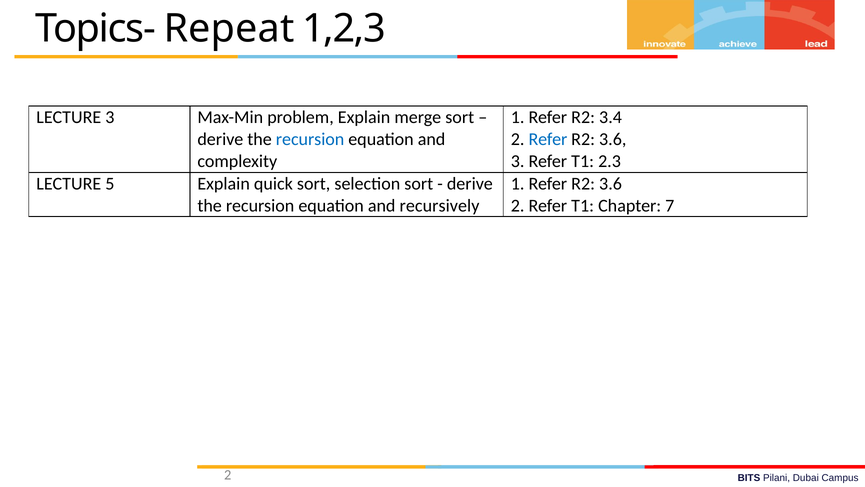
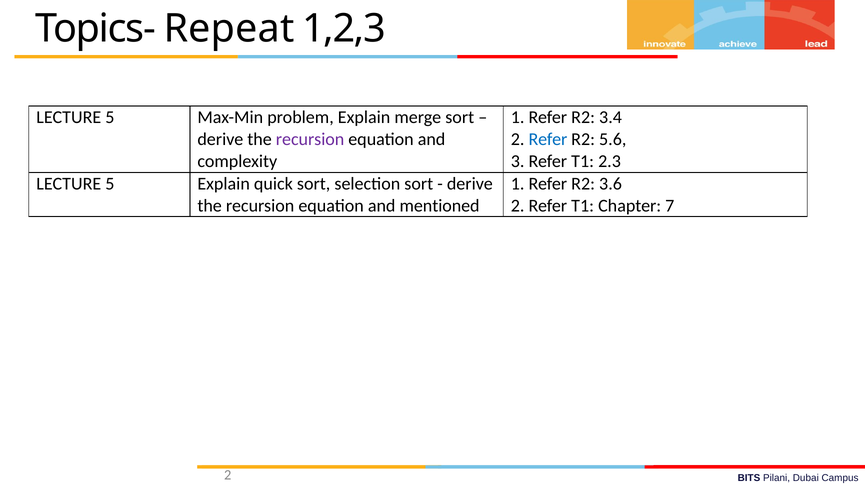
3 at (110, 117): 3 -> 5
recursion at (310, 139) colour: blue -> purple
3.6 at (613, 139): 3.6 -> 5.6
recursively: recursively -> mentioned
